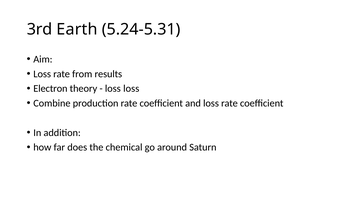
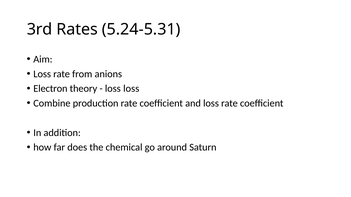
Earth: Earth -> Rates
results: results -> anions
